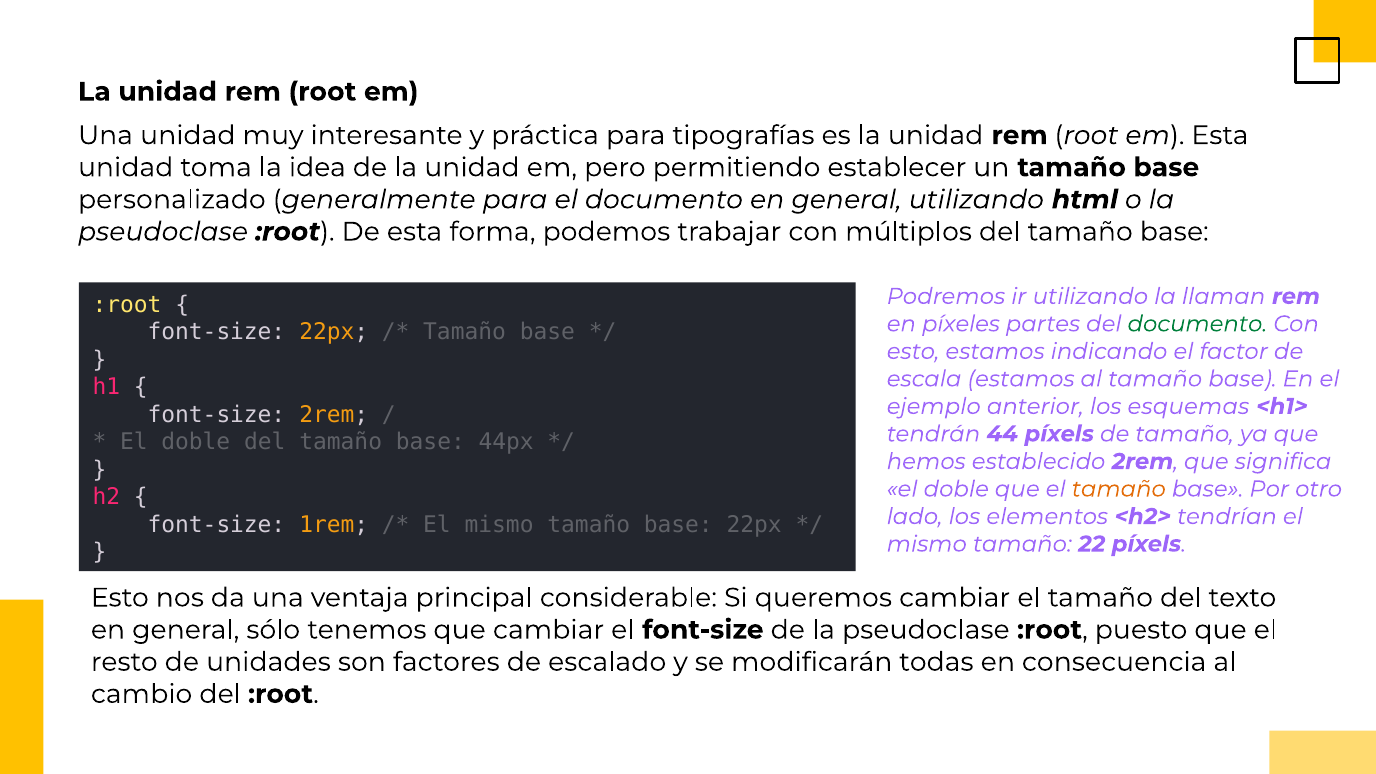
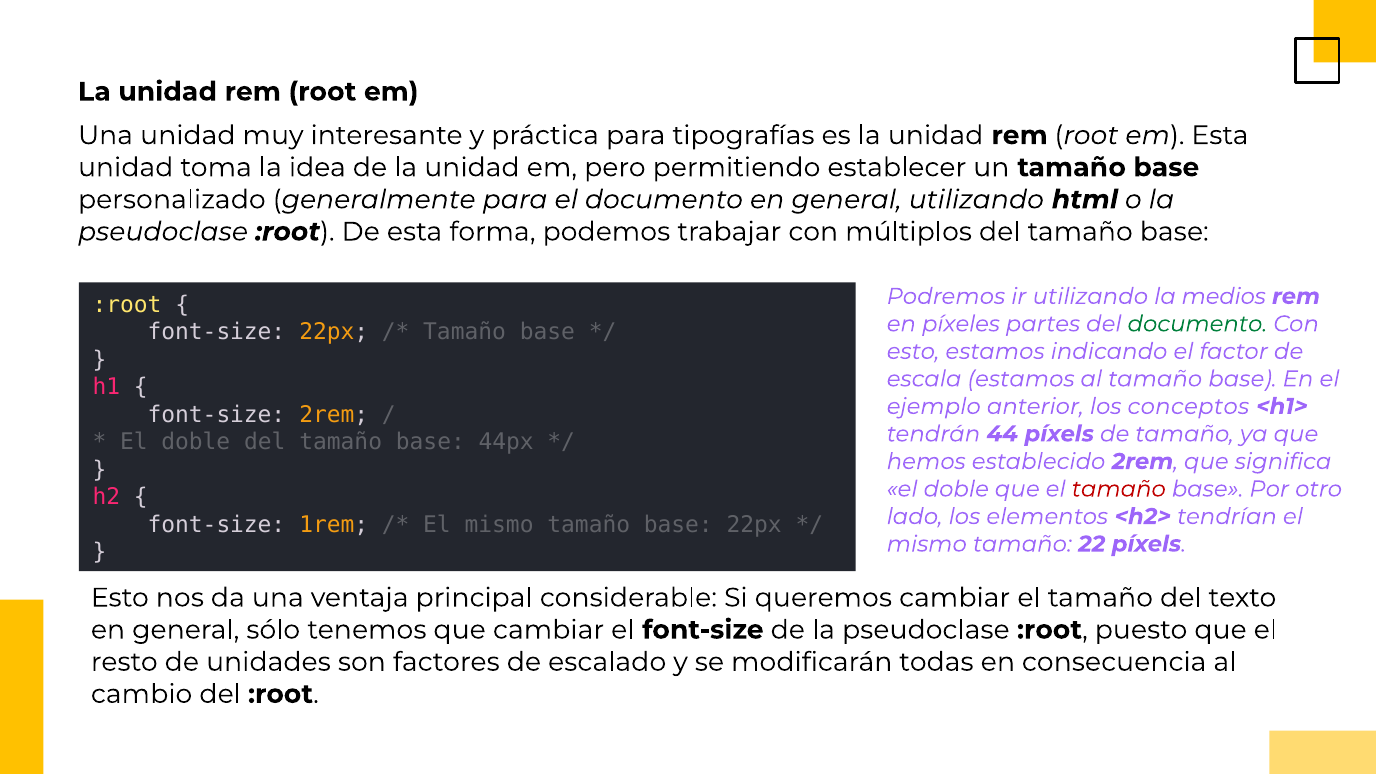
llaman: llaman -> medios
esquemas: esquemas -> conceptos
tamaño at (1119, 489) colour: orange -> red
